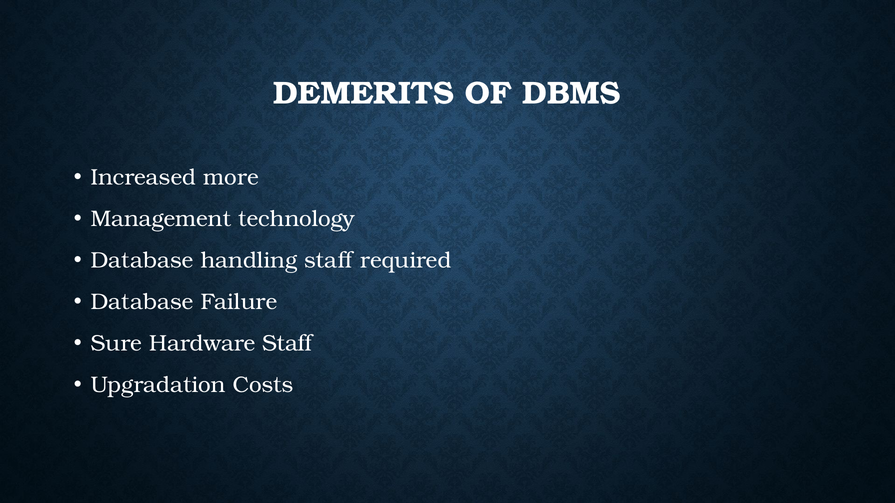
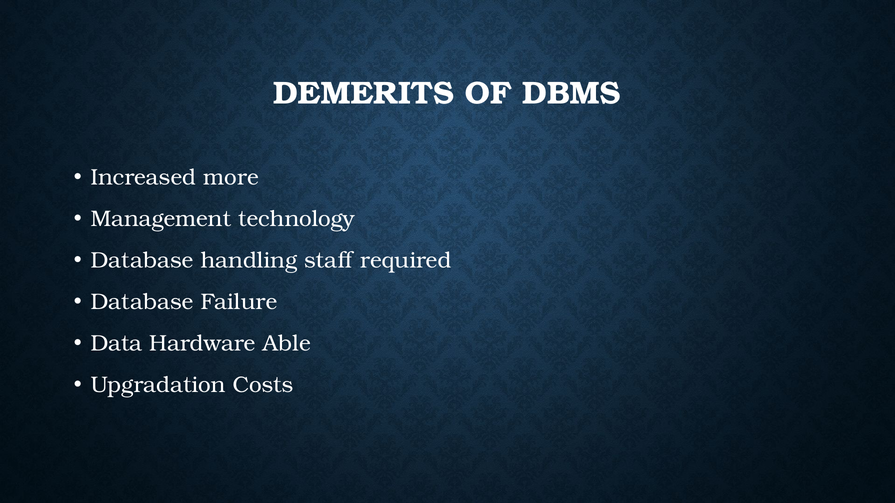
Sure: Sure -> Data
Hardware Staff: Staff -> Able
